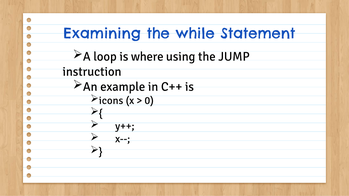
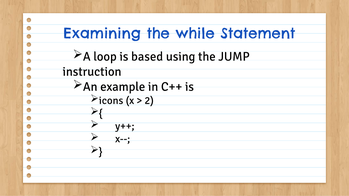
where: where -> based
0: 0 -> 2
